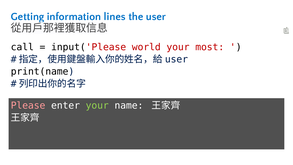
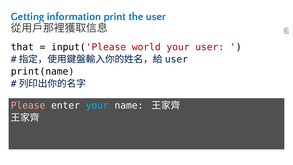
lines: lines -> print
call: call -> that
your most: most -> user
your at (97, 105) colour: light green -> light blue
